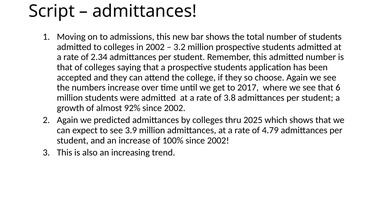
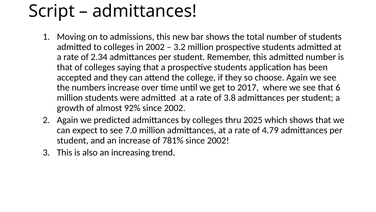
3.9: 3.9 -> 7.0
100%: 100% -> 781%
